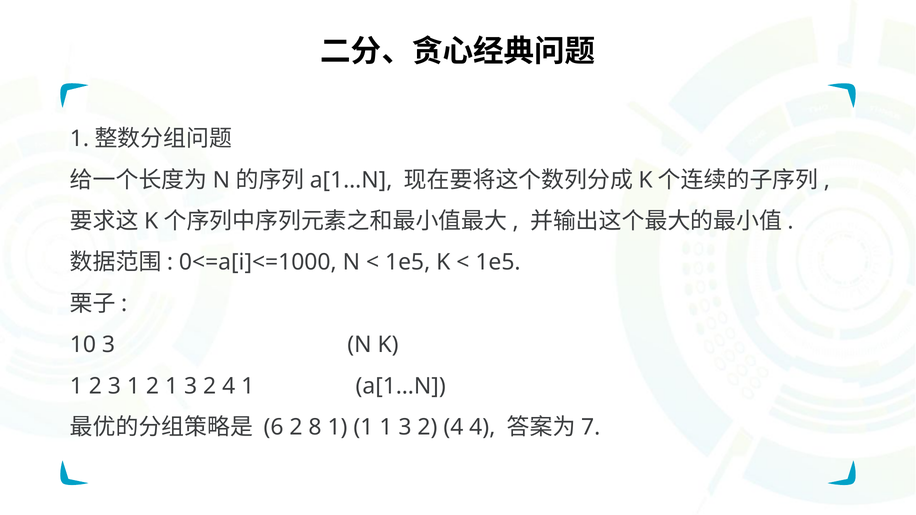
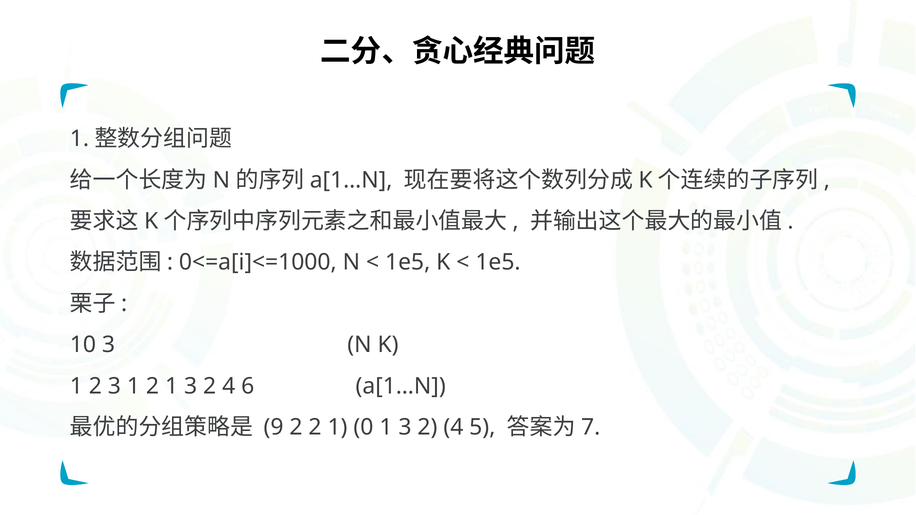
4 1: 1 -> 6
6: 6 -> 9
2 8: 8 -> 2
1 at (363, 427): 1 -> 0
4 4: 4 -> 5
